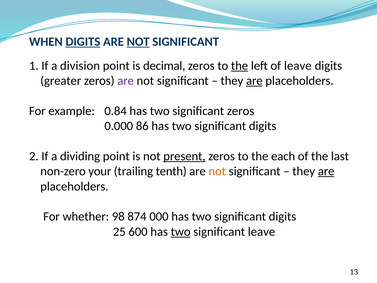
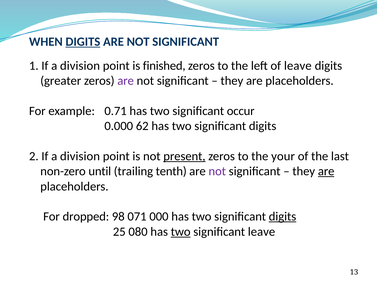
NOT at (138, 42) underline: present -> none
decimal: decimal -> finished
the at (240, 66) underline: present -> none
are at (254, 81) underline: present -> none
0.84: 0.84 -> 0.71
significant zeros: zeros -> occur
86: 86 -> 62
2 If a dividing: dividing -> division
each: each -> your
your: your -> until
not at (217, 171) colour: orange -> purple
whether: whether -> dropped
874: 874 -> 071
digits at (282, 216) underline: none -> present
600: 600 -> 080
